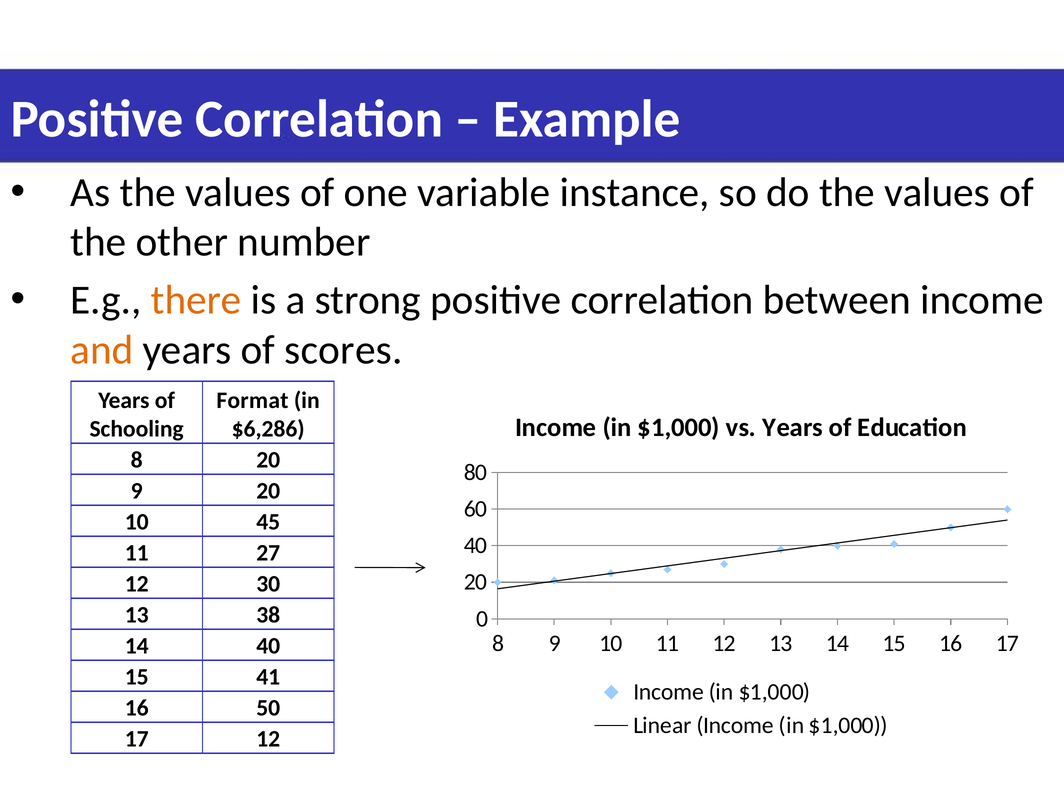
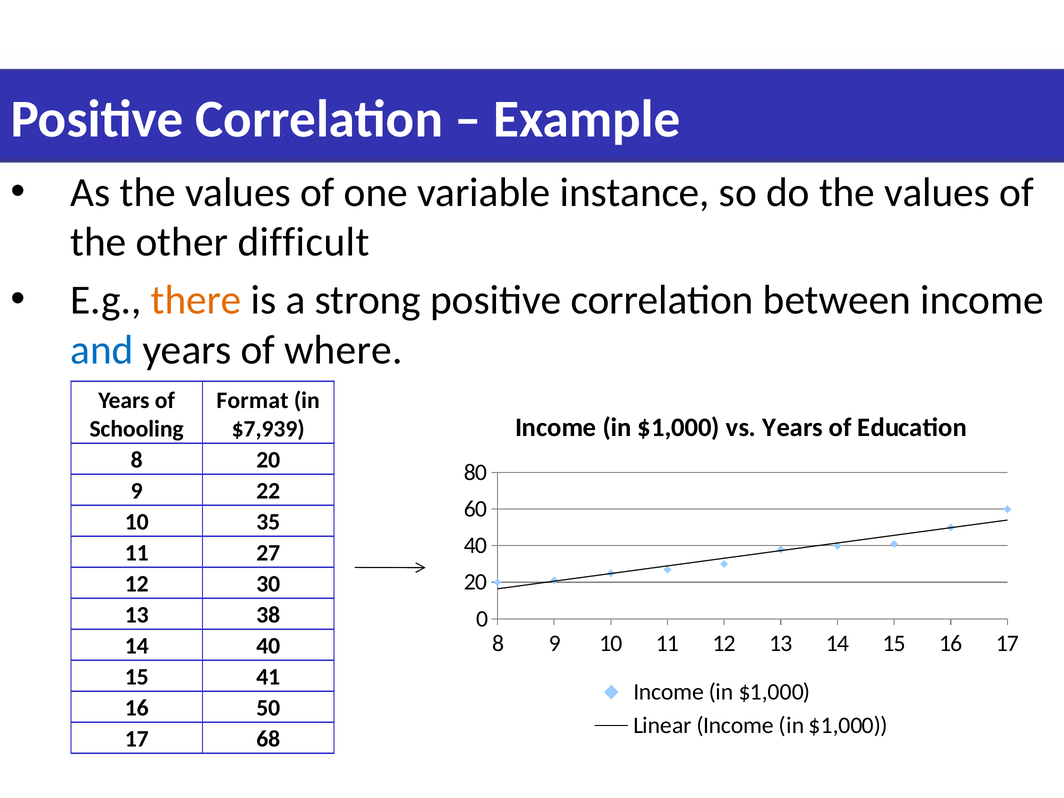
number: number -> difficult
and colour: orange -> blue
scores: scores -> where
$6,286: $6,286 -> $7,939
9 20: 20 -> 22
45: 45 -> 35
17 12: 12 -> 68
